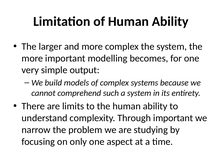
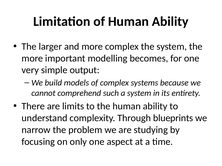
Through important: important -> blueprints
